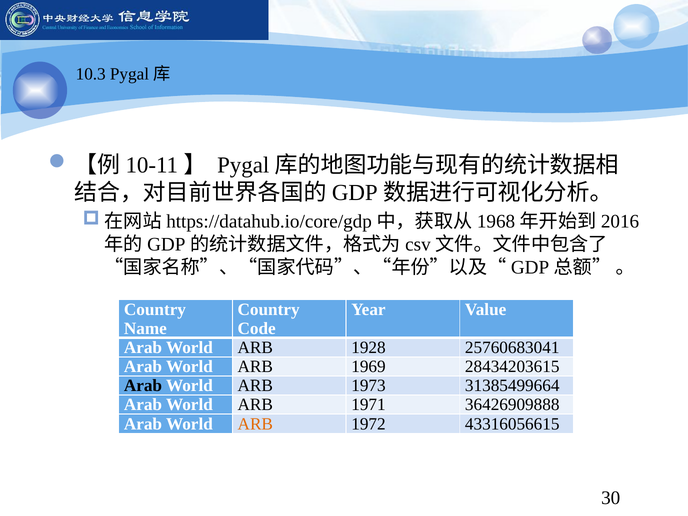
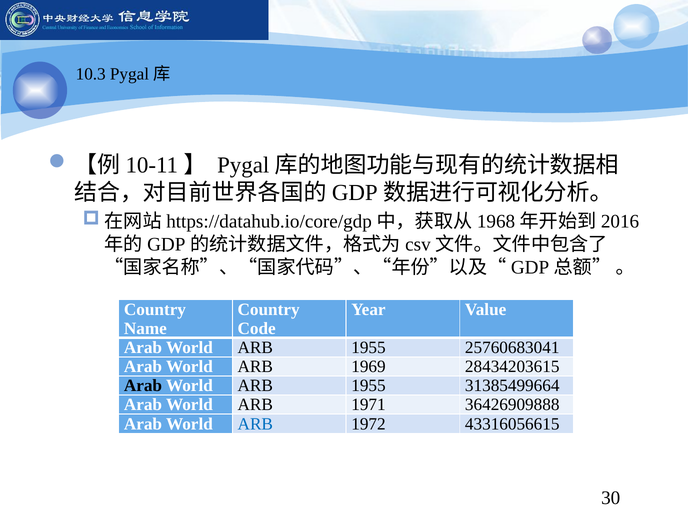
1928 at (368, 348): 1928 -> 1955
1973 at (368, 386): 1973 -> 1955
ARB at (255, 424) colour: orange -> blue
